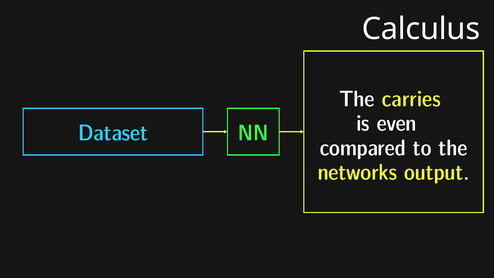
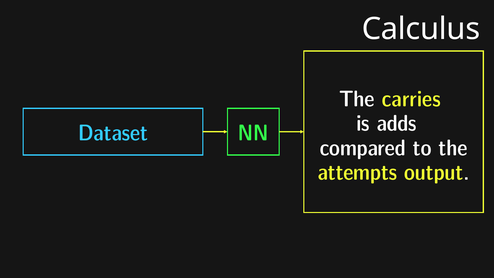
even: even -> adds
networks: networks -> attempts
